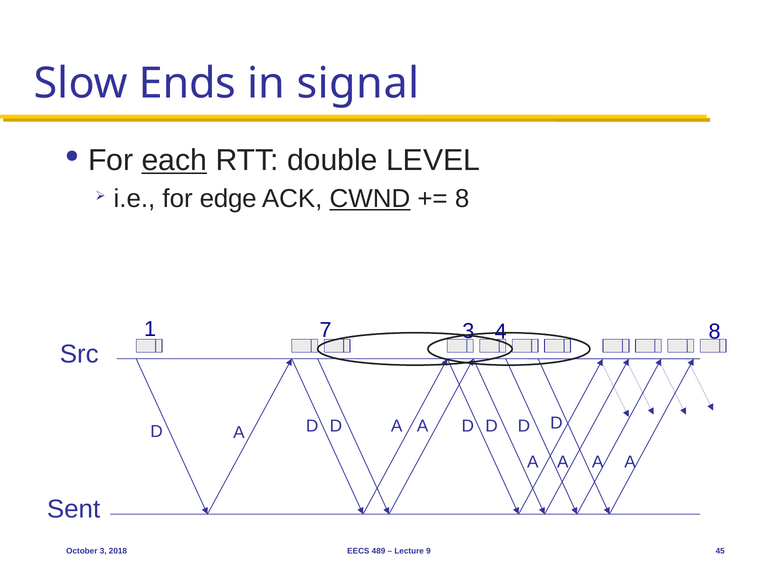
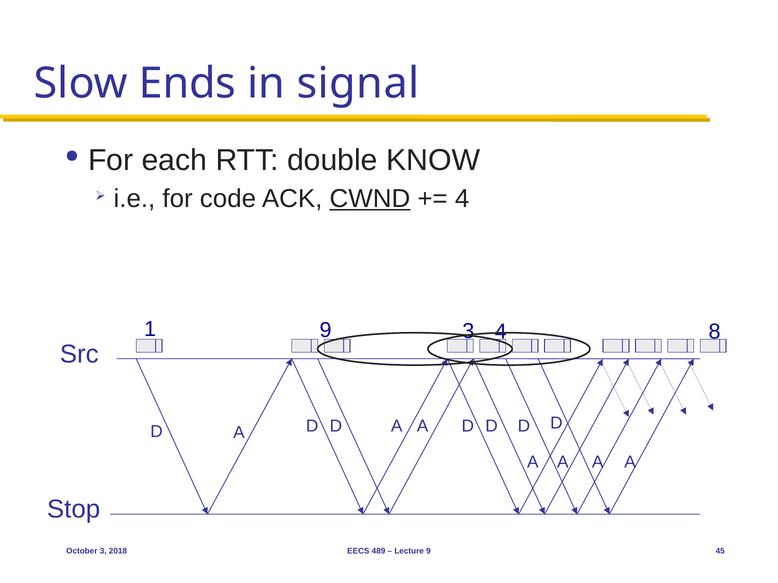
each underline: present -> none
LEVEL: LEVEL -> KNOW
edge: edge -> code
8 at (462, 199): 8 -> 4
1 7: 7 -> 9
Sent: Sent -> Stop
